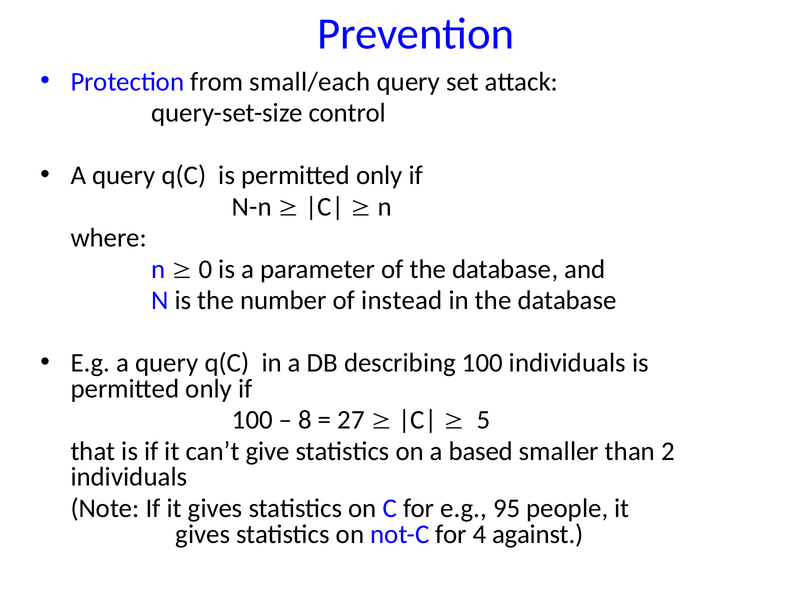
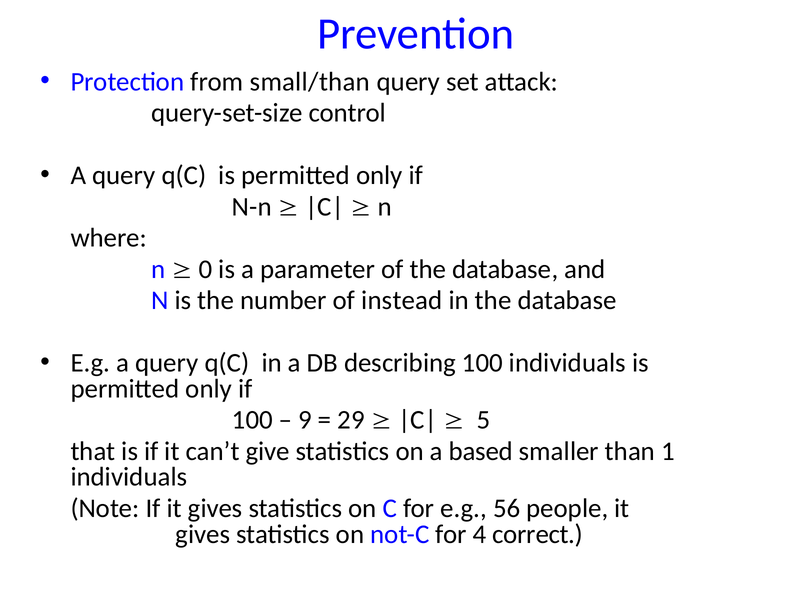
small/each: small/each -> small/than
8: 8 -> 9
27: 27 -> 29
2: 2 -> 1
95: 95 -> 56
against: against -> correct
